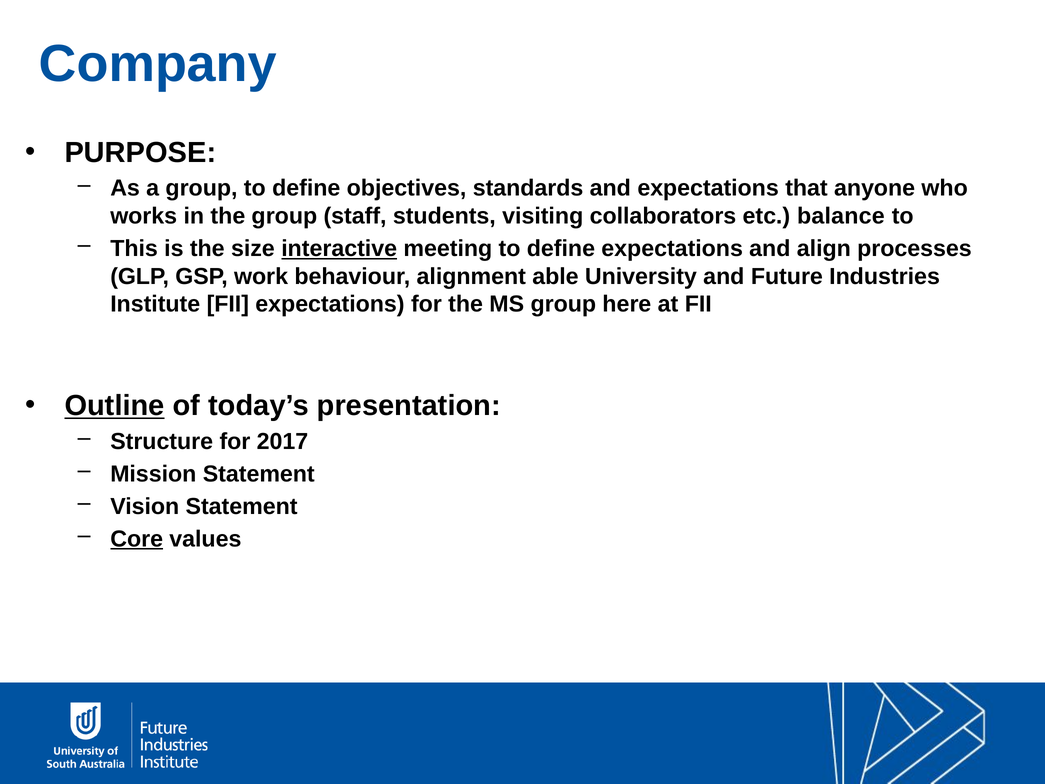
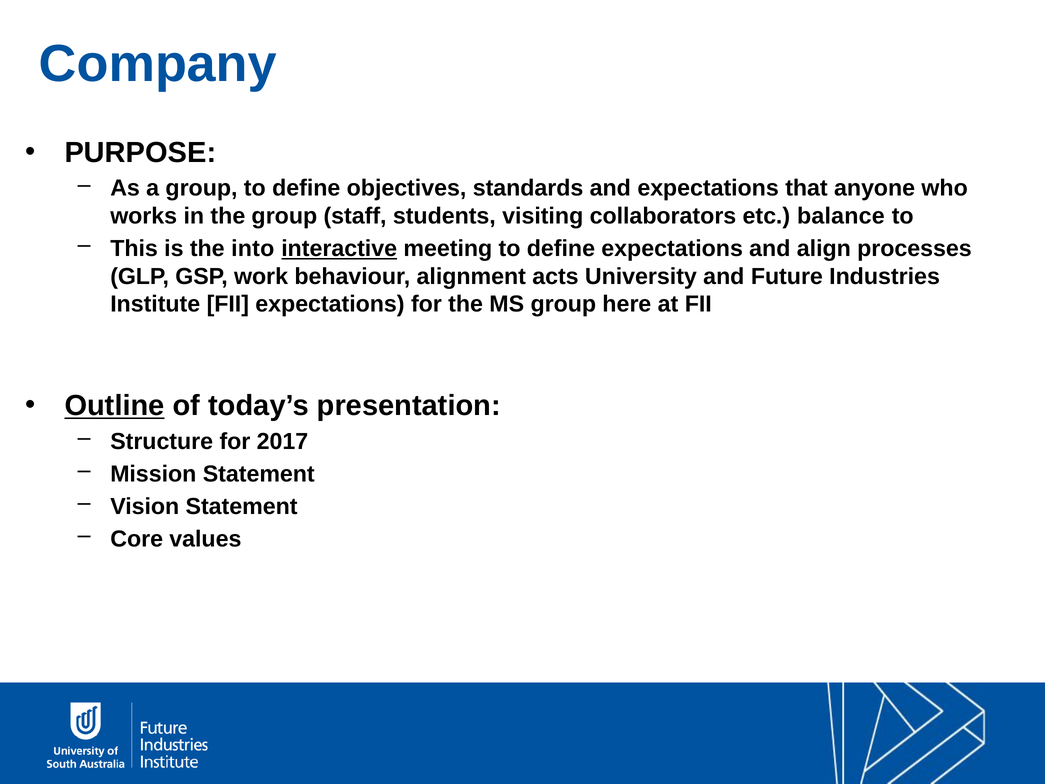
size: size -> into
able: able -> acts
Core underline: present -> none
